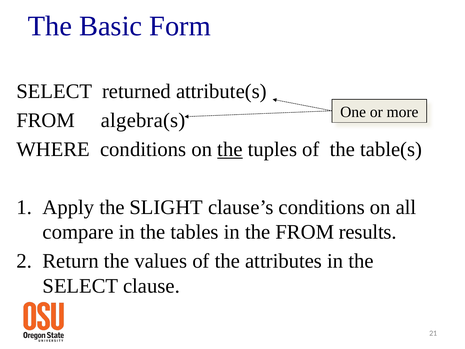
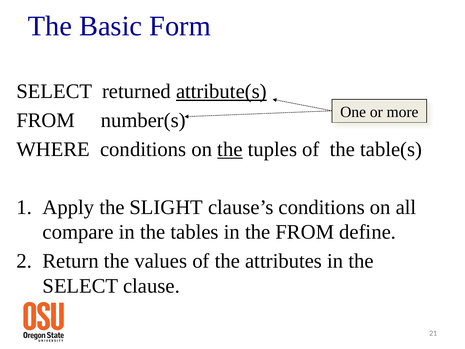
attribute(s underline: none -> present
algebra(s: algebra(s -> number(s
results: results -> define
